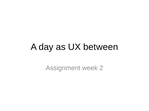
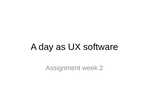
between: between -> software
